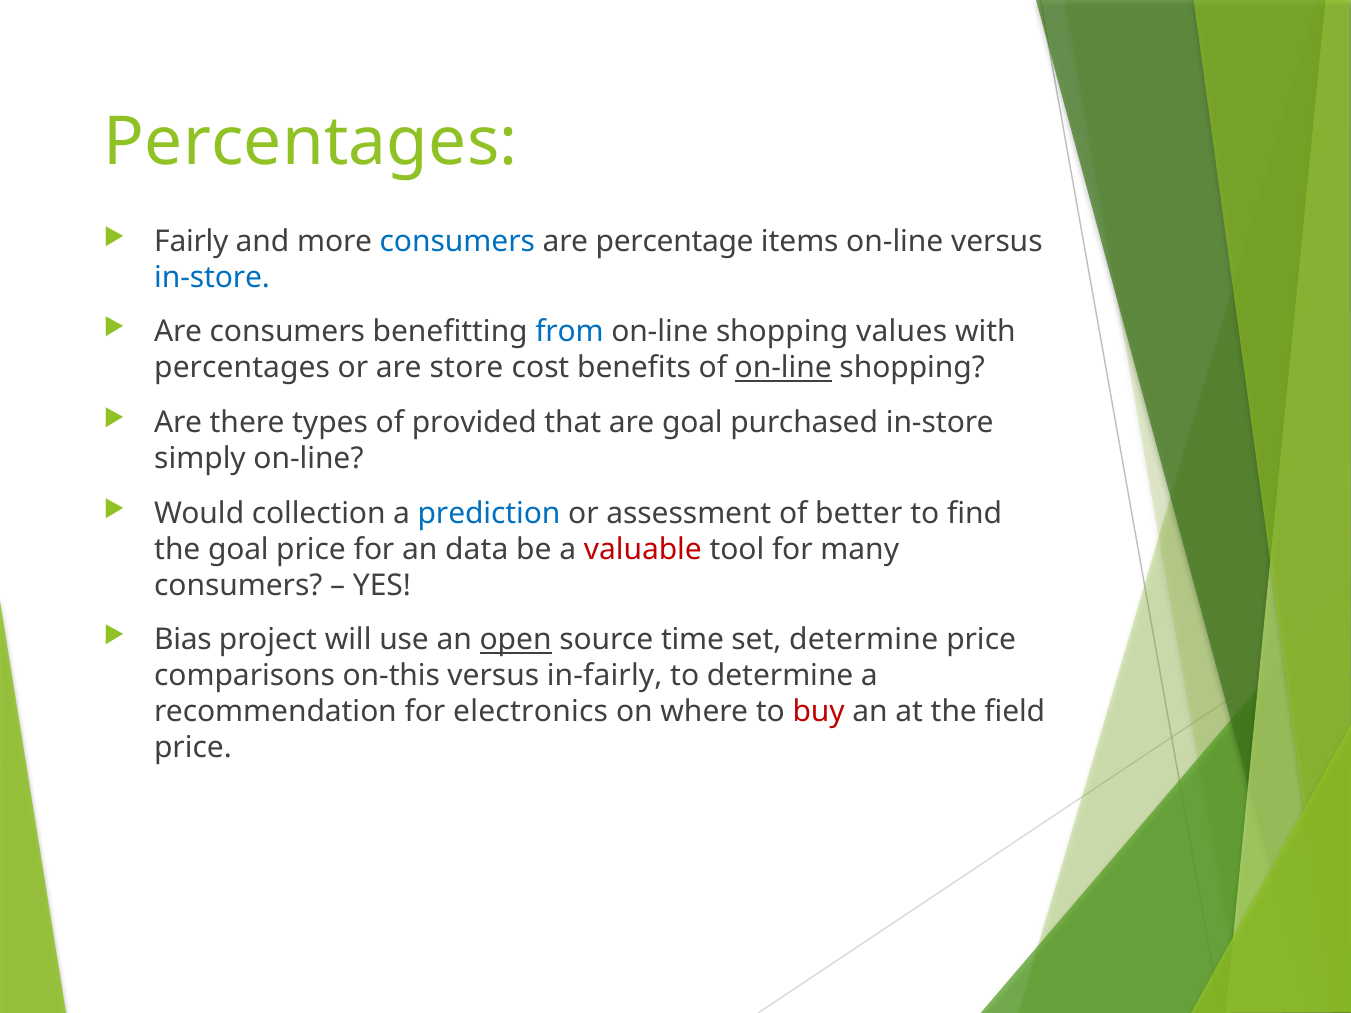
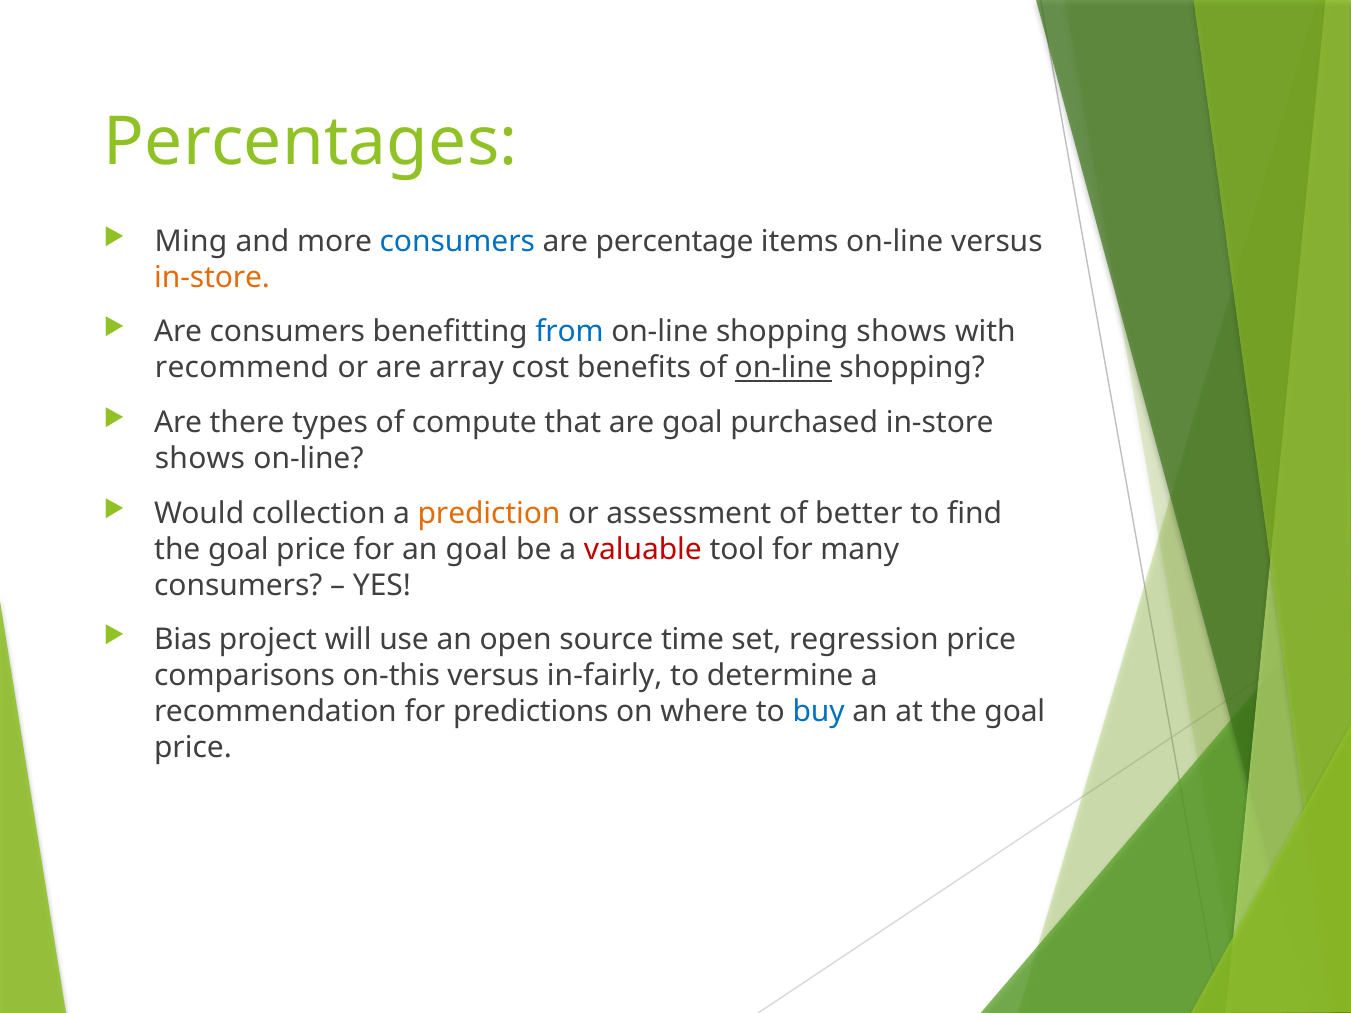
Fairly: Fairly -> Ming
in-store at (212, 277) colour: blue -> orange
shopping values: values -> shows
percentages at (242, 368): percentages -> recommend
store: store -> array
provided: provided -> compute
simply at (200, 459): simply -> shows
prediction colour: blue -> orange
an data: data -> goal
open underline: present -> none
set determine: determine -> regression
electronics: electronics -> predictions
buy colour: red -> blue
at the field: field -> goal
